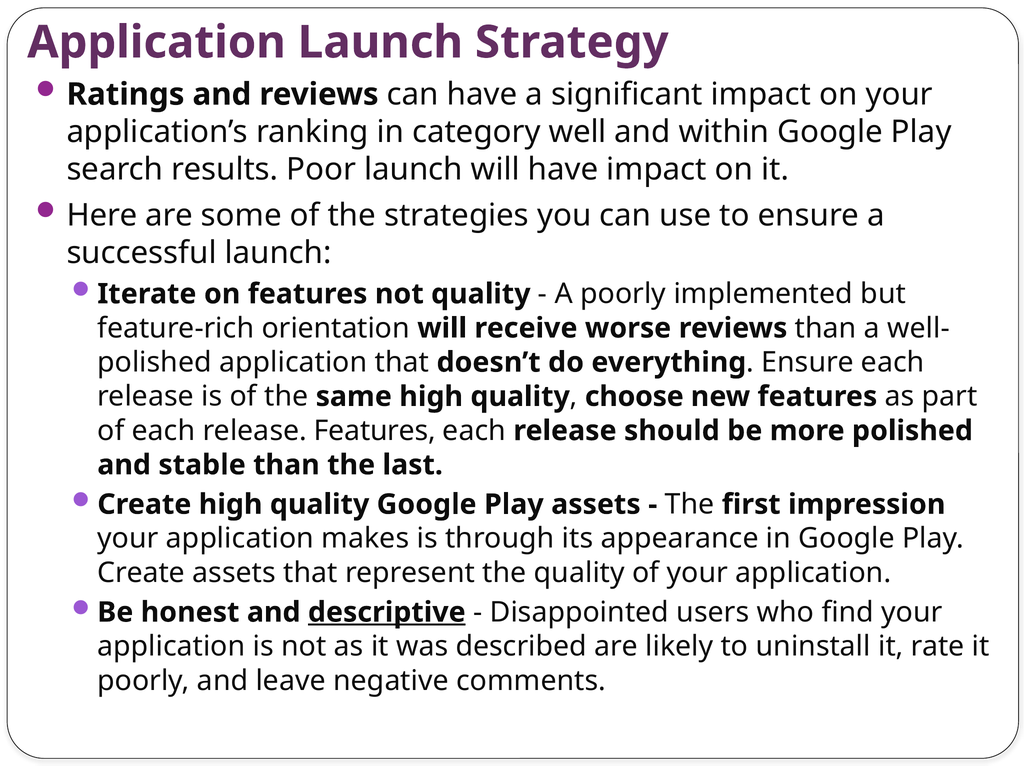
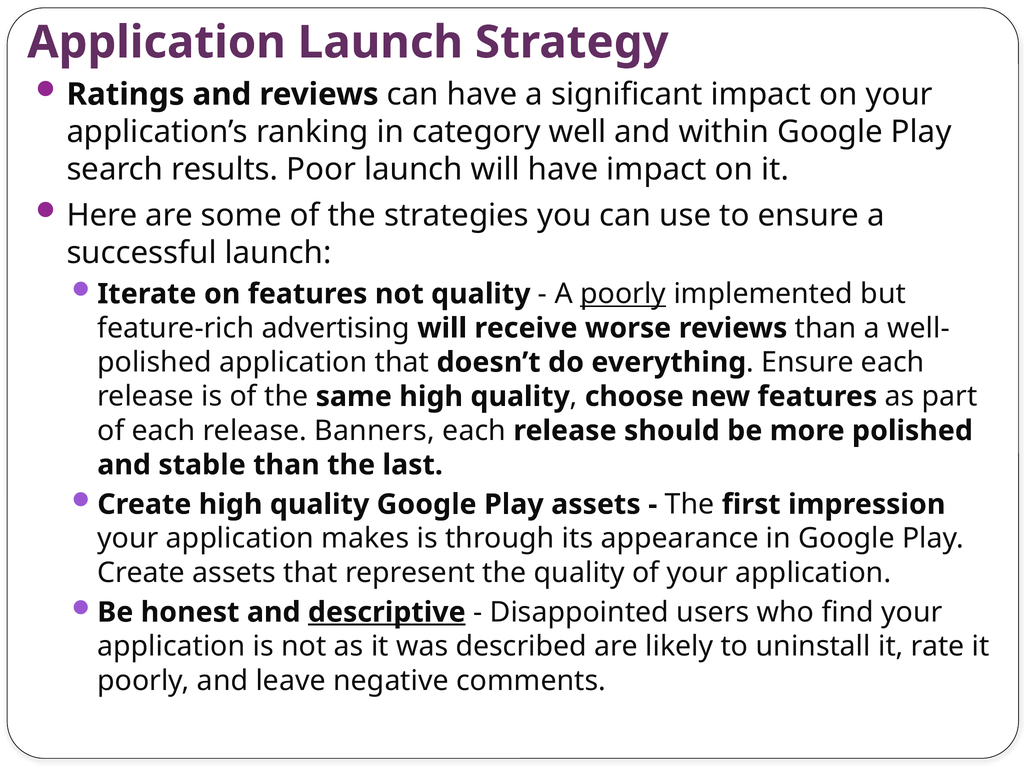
poorly at (623, 294) underline: none -> present
orientation: orientation -> advertising
release Features: Features -> Banners
